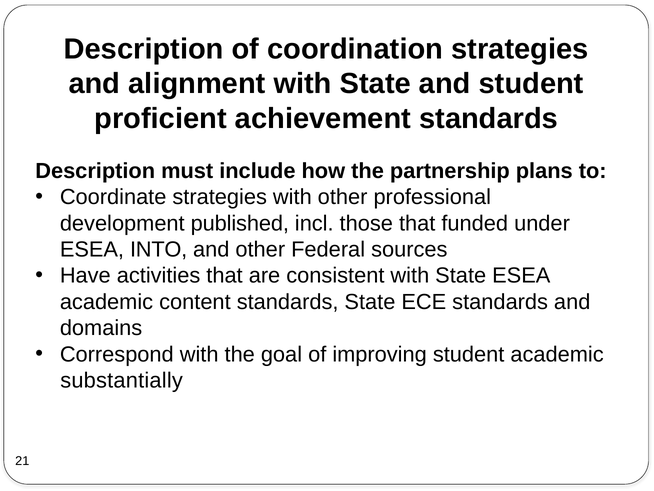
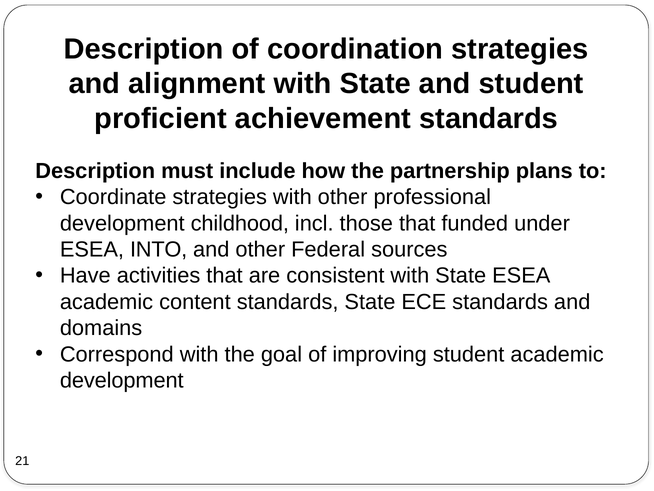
published: published -> childhood
substantially at (122, 380): substantially -> development
